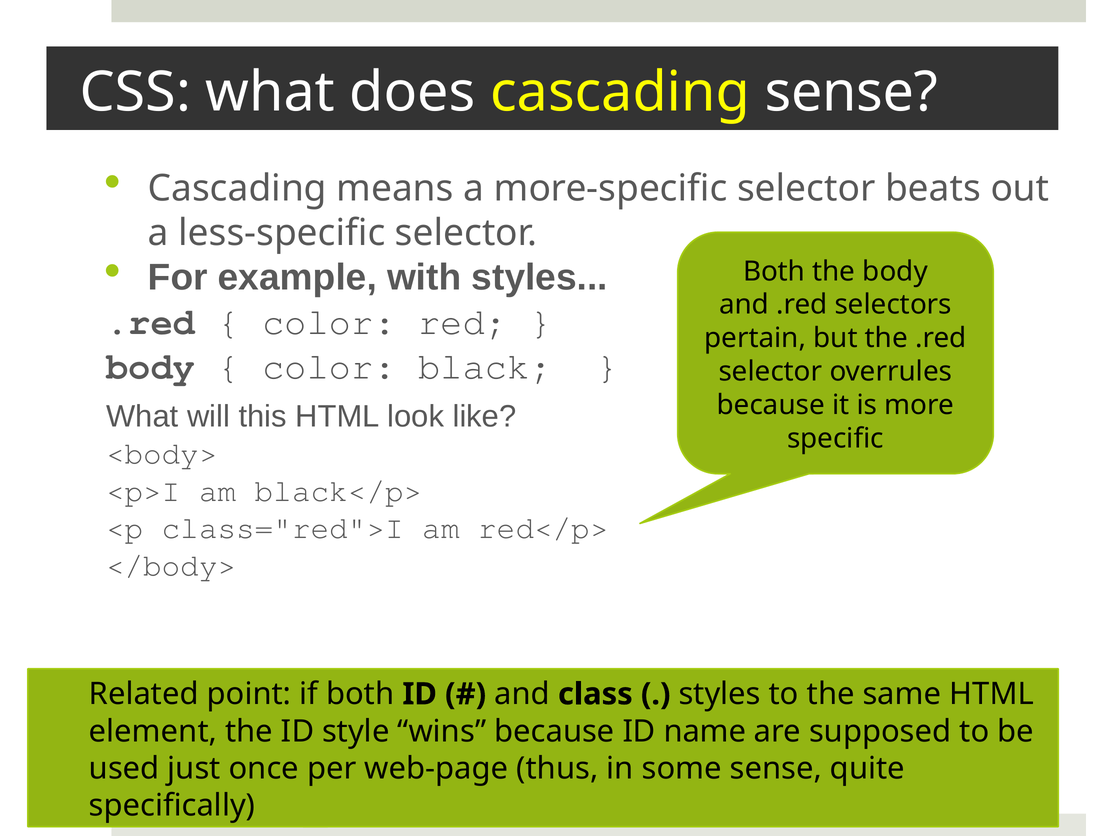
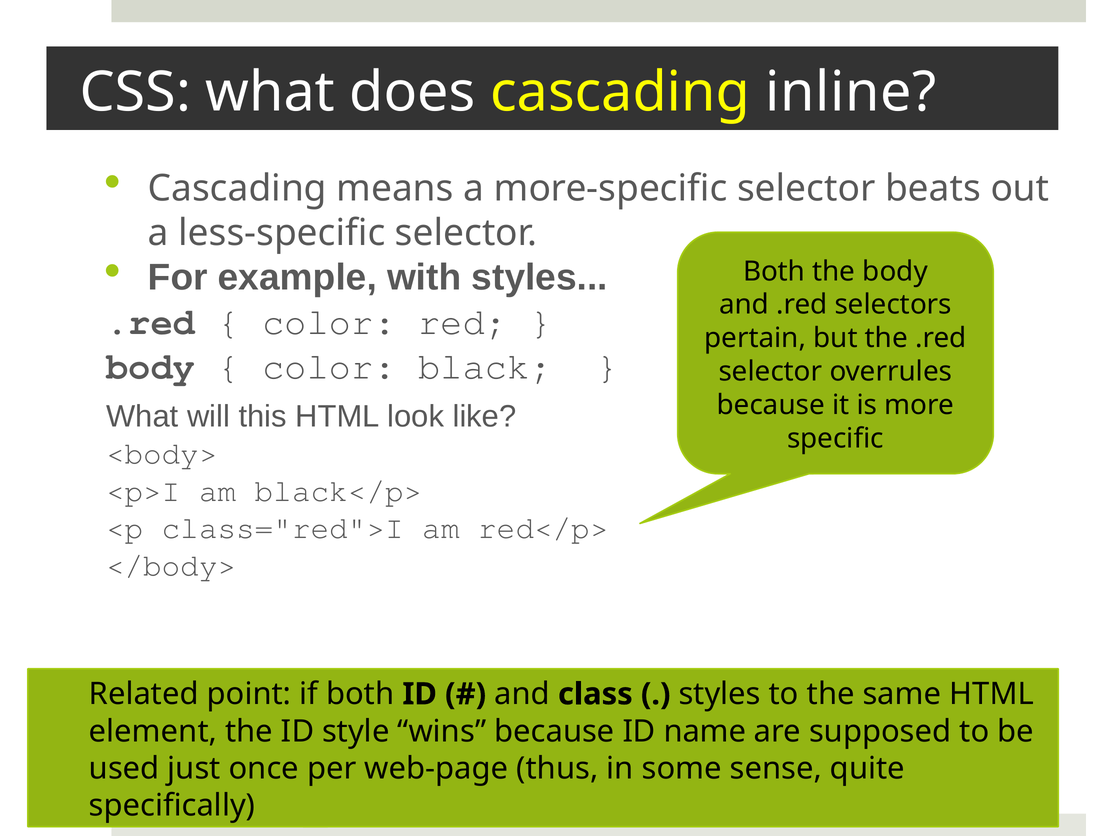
cascading sense: sense -> inline
